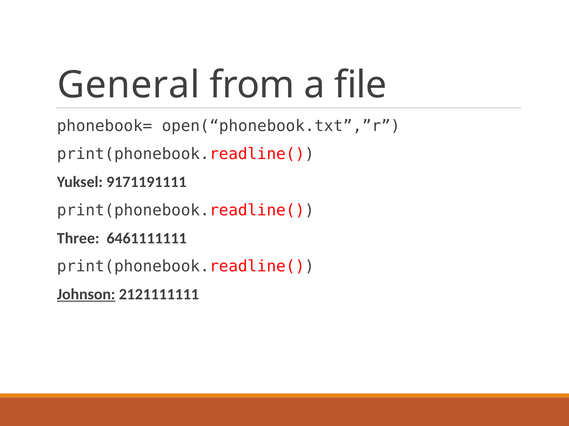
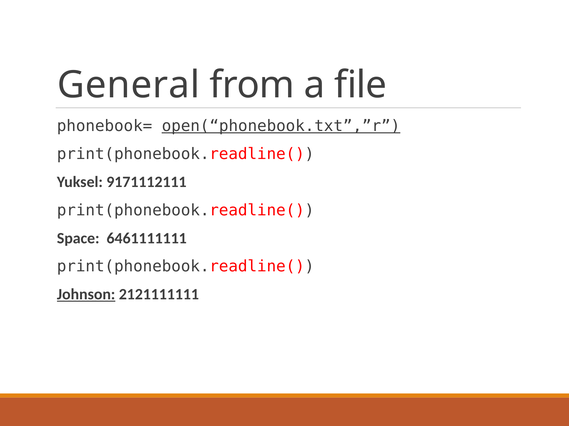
open(“phonebook.txt”,”r underline: none -> present
9171191111: 9171191111 -> 9171112111
Three: Three -> Space
